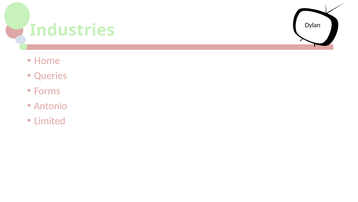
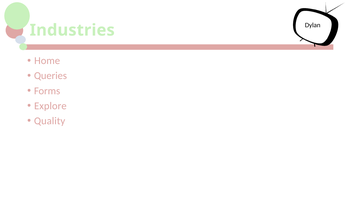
Antonio: Antonio -> Explore
Limited: Limited -> Quality
